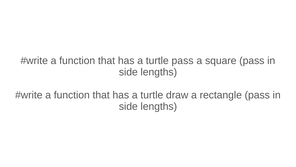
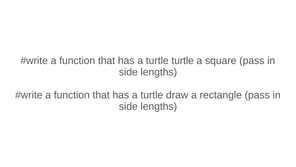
turtle pass: pass -> turtle
